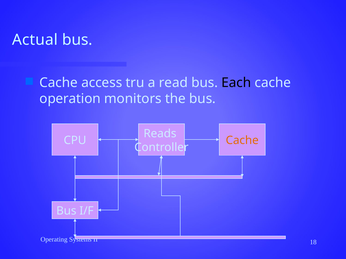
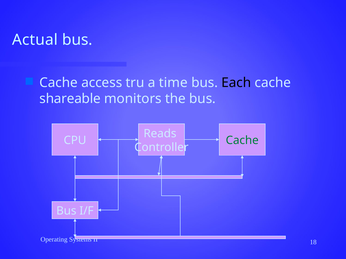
read: read -> time
operation: operation -> shareable
Cache at (242, 141) colour: orange -> green
